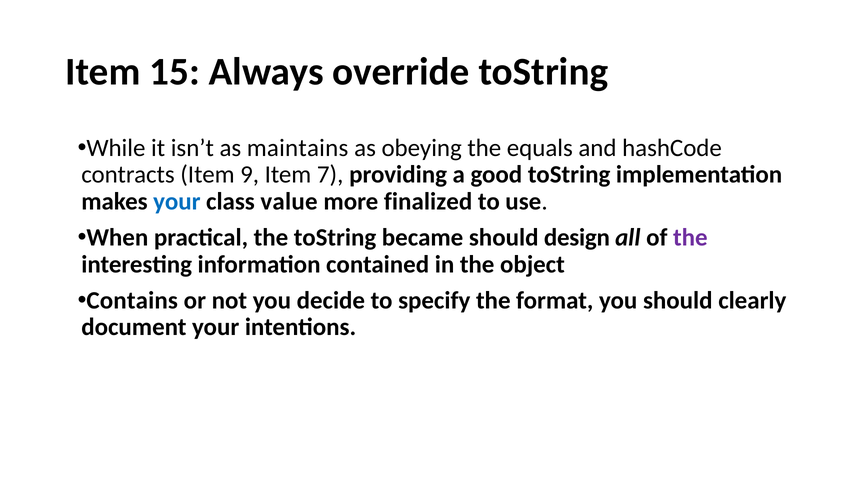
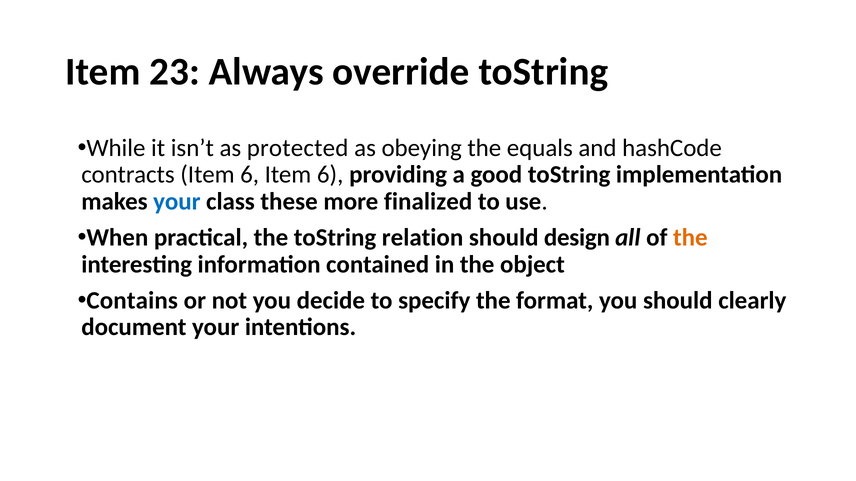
15: 15 -> 23
maintains: maintains -> protected
contracts Item 9: 9 -> 6
7 at (330, 175): 7 -> 6
value: value -> these
became: became -> relation
the at (690, 238) colour: purple -> orange
